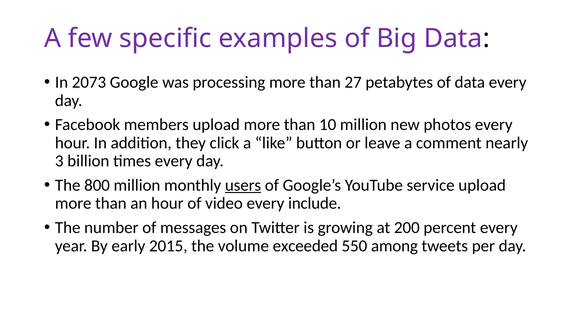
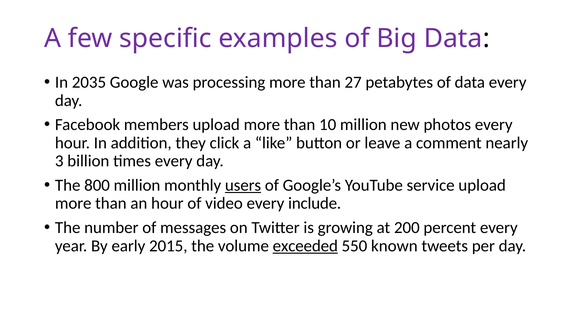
2073: 2073 -> 2035
exceeded underline: none -> present
among: among -> known
